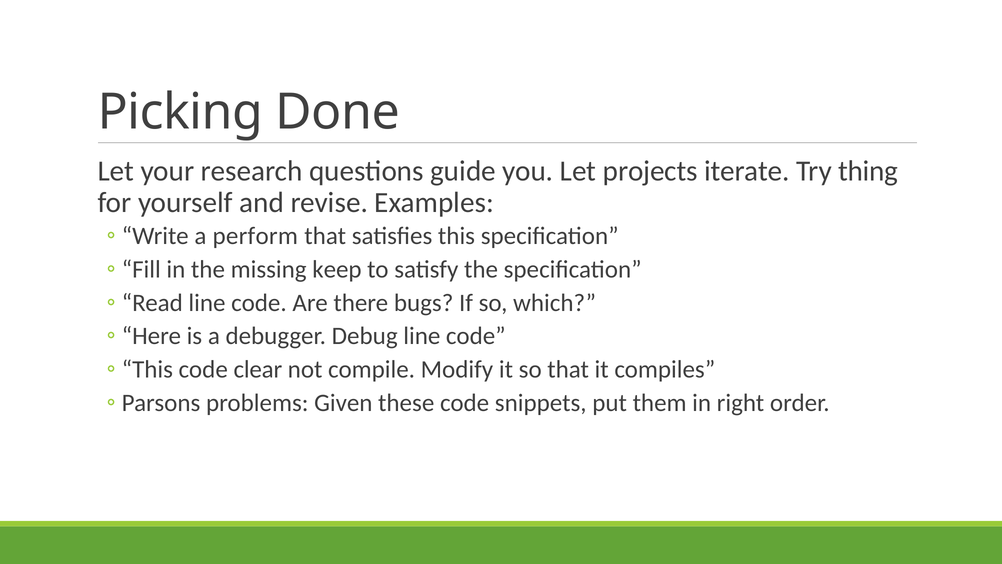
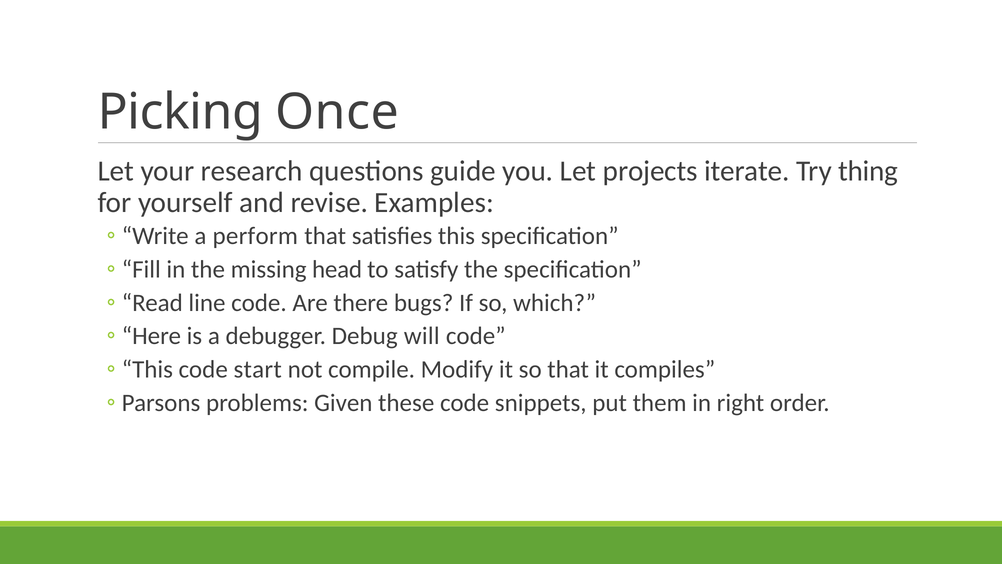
Done: Done -> Once
keep: keep -> head
Debug line: line -> will
clear: clear -> start
